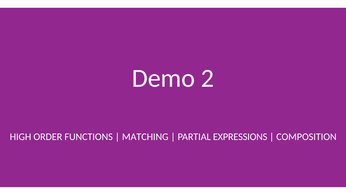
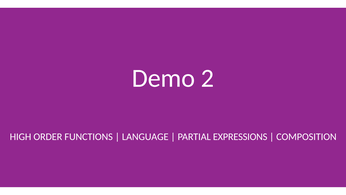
MATCHING: MATCHING -> LANGUAGE
